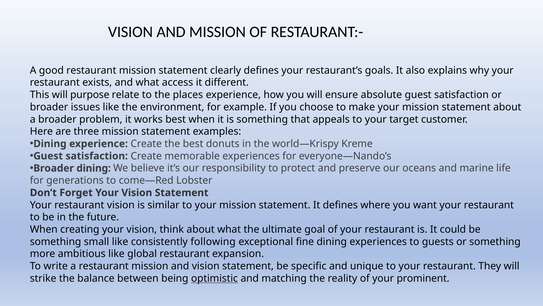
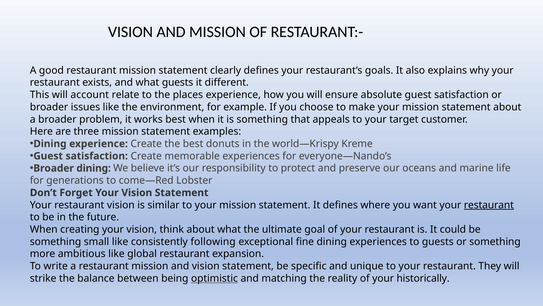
what access: access -> guests
purpose: purpose -> account
restaurant at (489, 205) underline: none -> present
prominent: prominent -> historically
